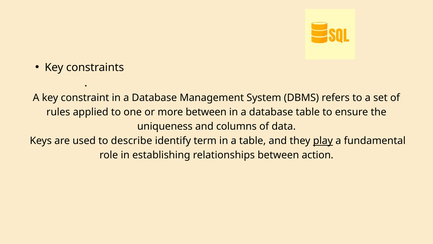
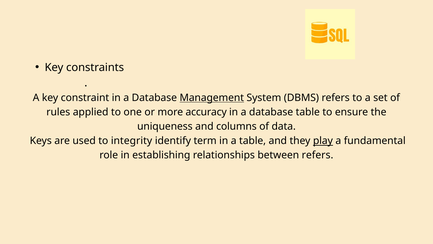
Management underline: none -> present
more between: between -> accuracy
describe: describe -> integrity
between action: action -> refers
